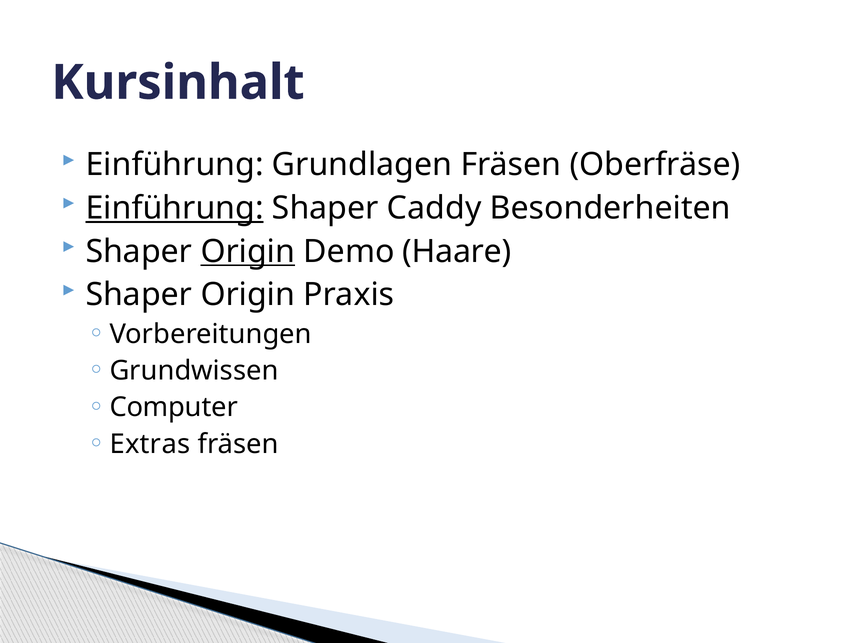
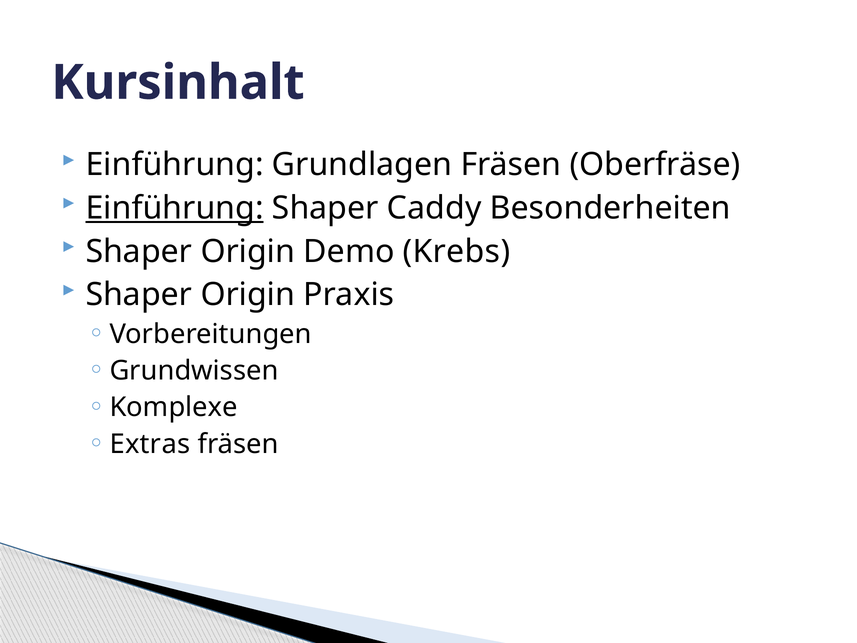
Origin at (248, 251) underline: present -> none
Haare: Haare -> Krebs
Computer: Computer -> Komplexe
